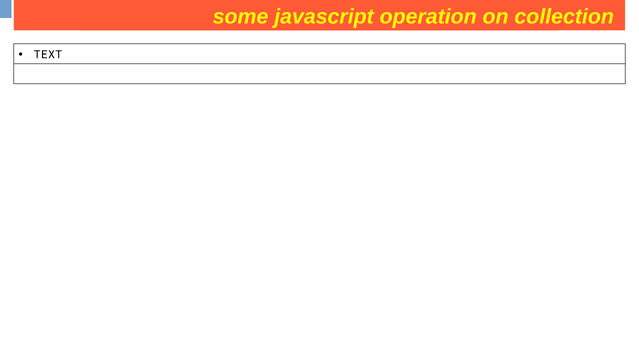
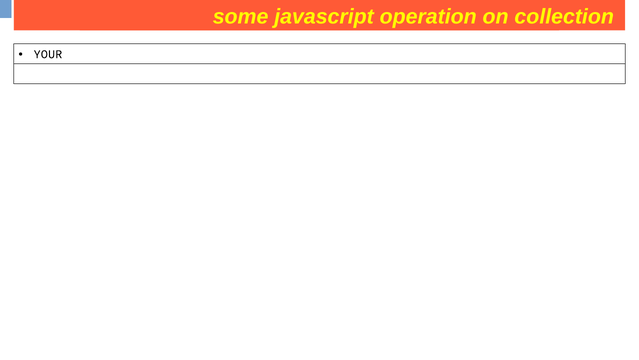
TEXT: TEXT -> YOUR
